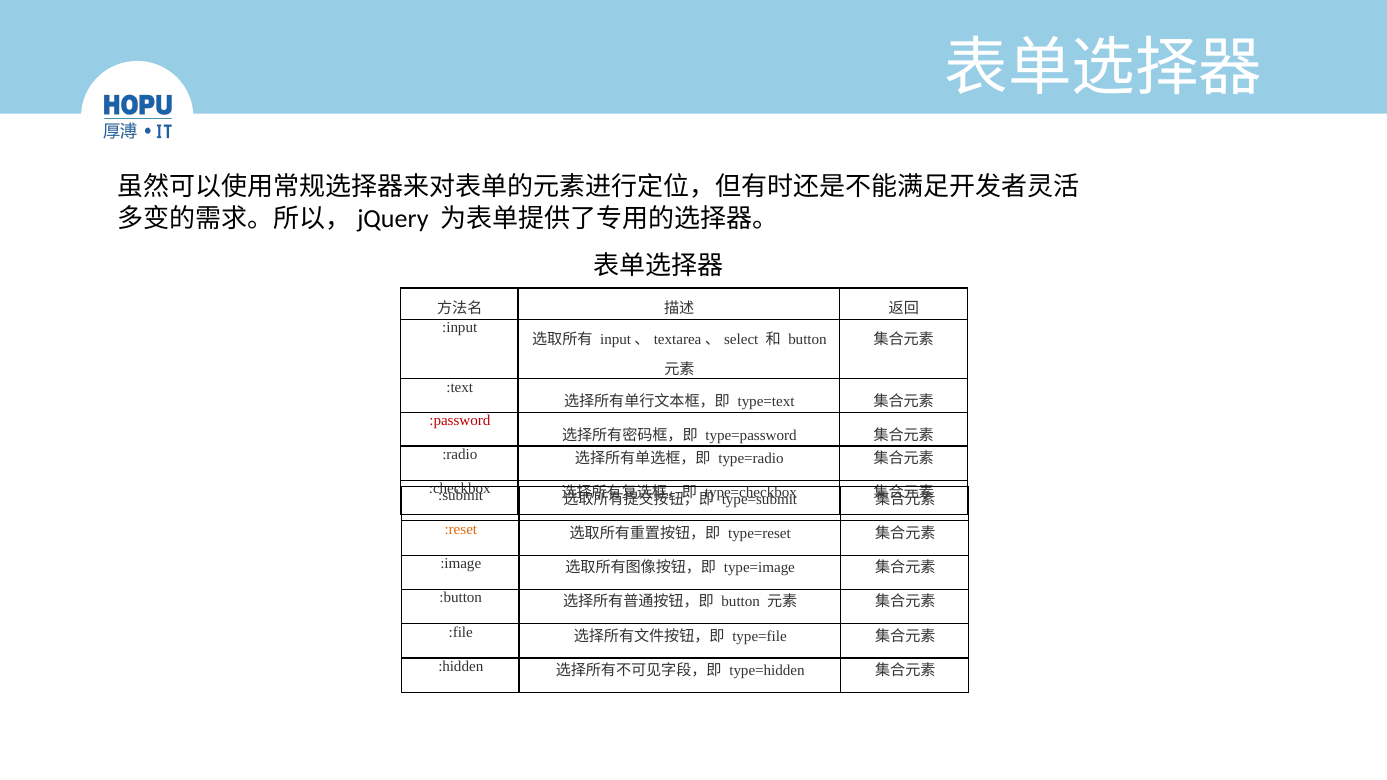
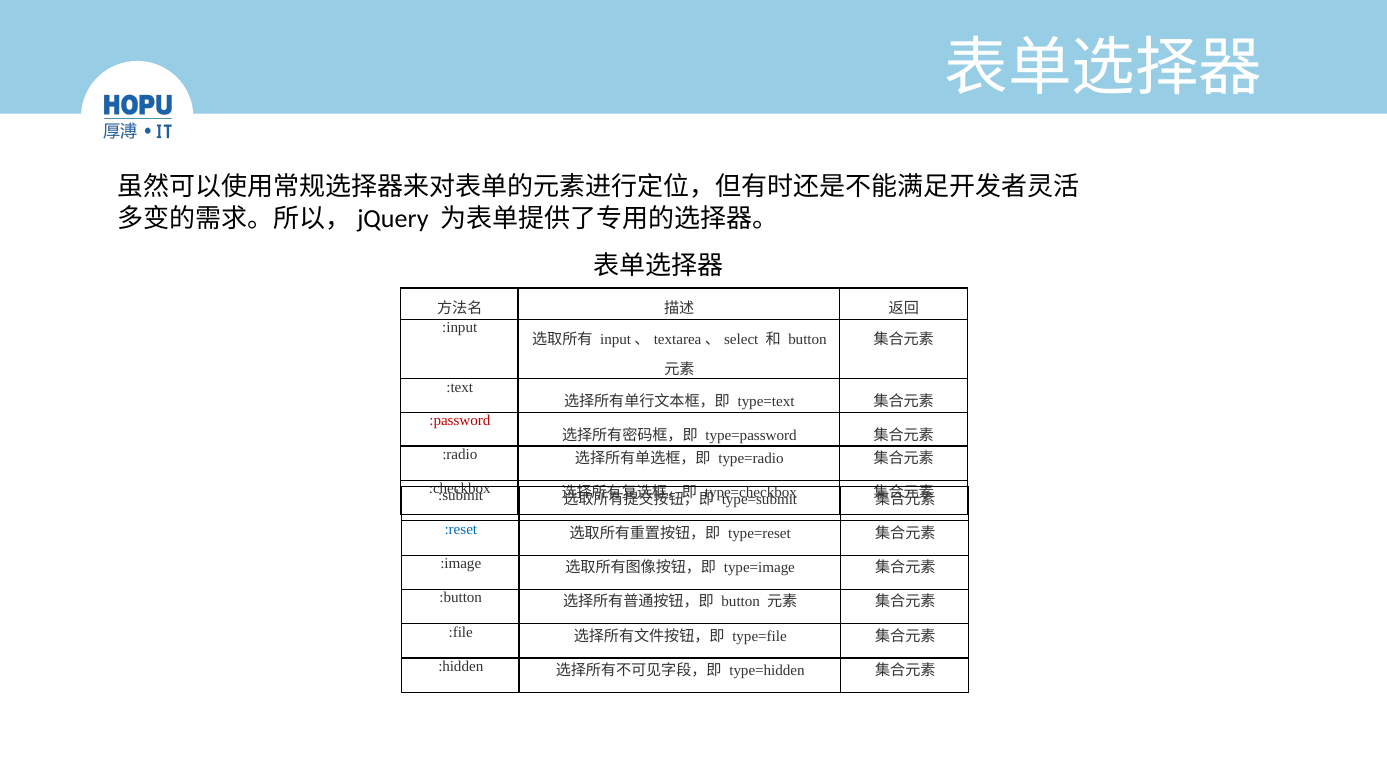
:reset colour: orange -> blue
